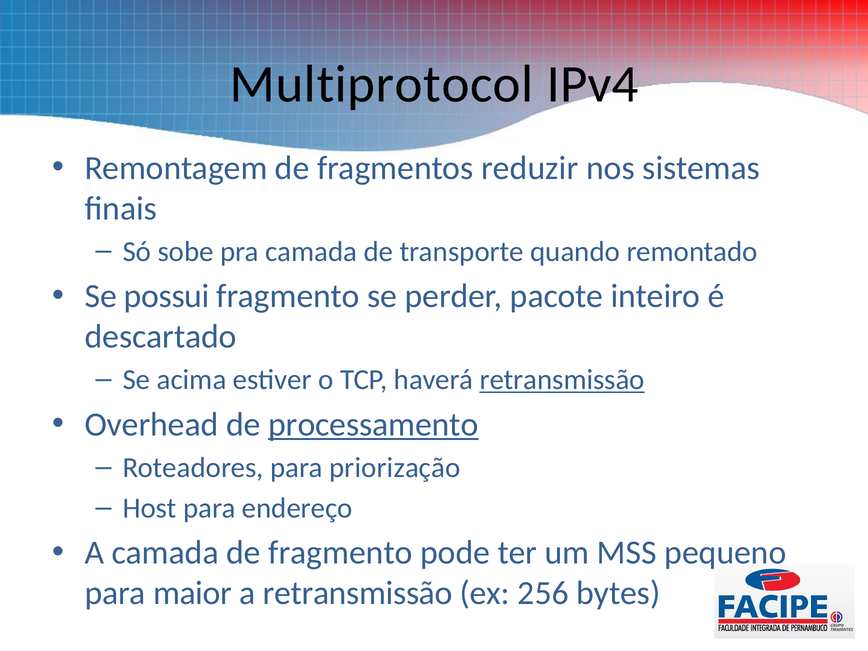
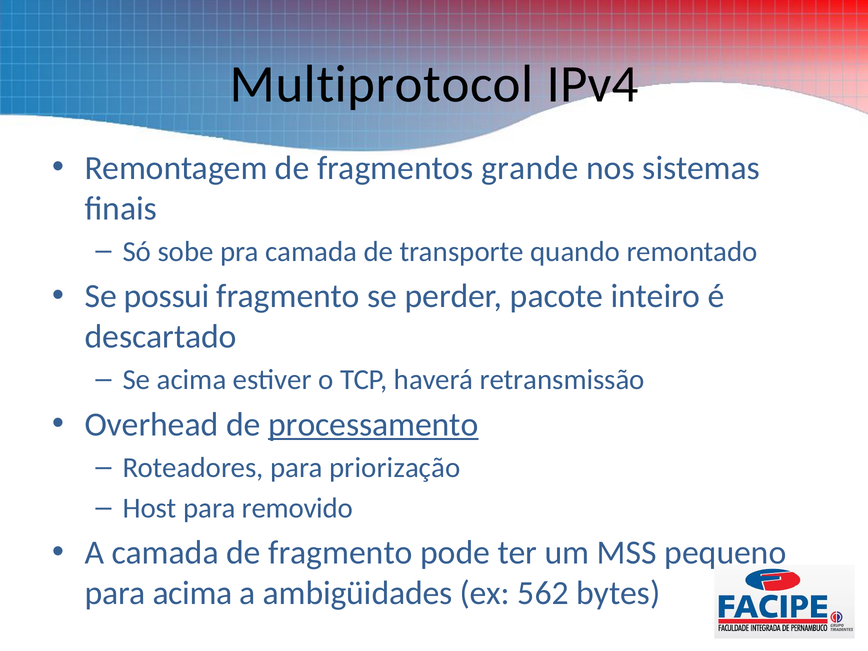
reduzir: reduzir -> grande
retransmissão at (562, 380) underline: present -> none
endereço: endereço -> removido
para maior: maior -> acima
a retransmissão: retransmissão -> ambigüidades
256: 256 -> 562
